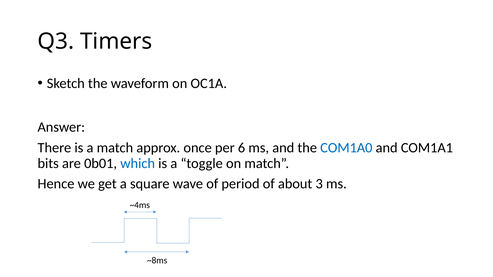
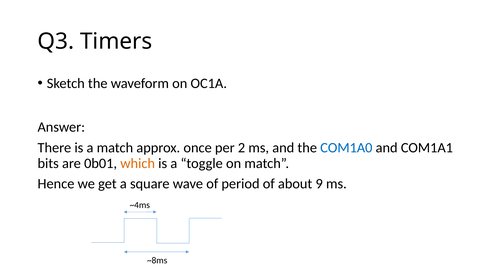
6: 6 -> 2
which colour: blue -> orange
3: 3 -> 9
